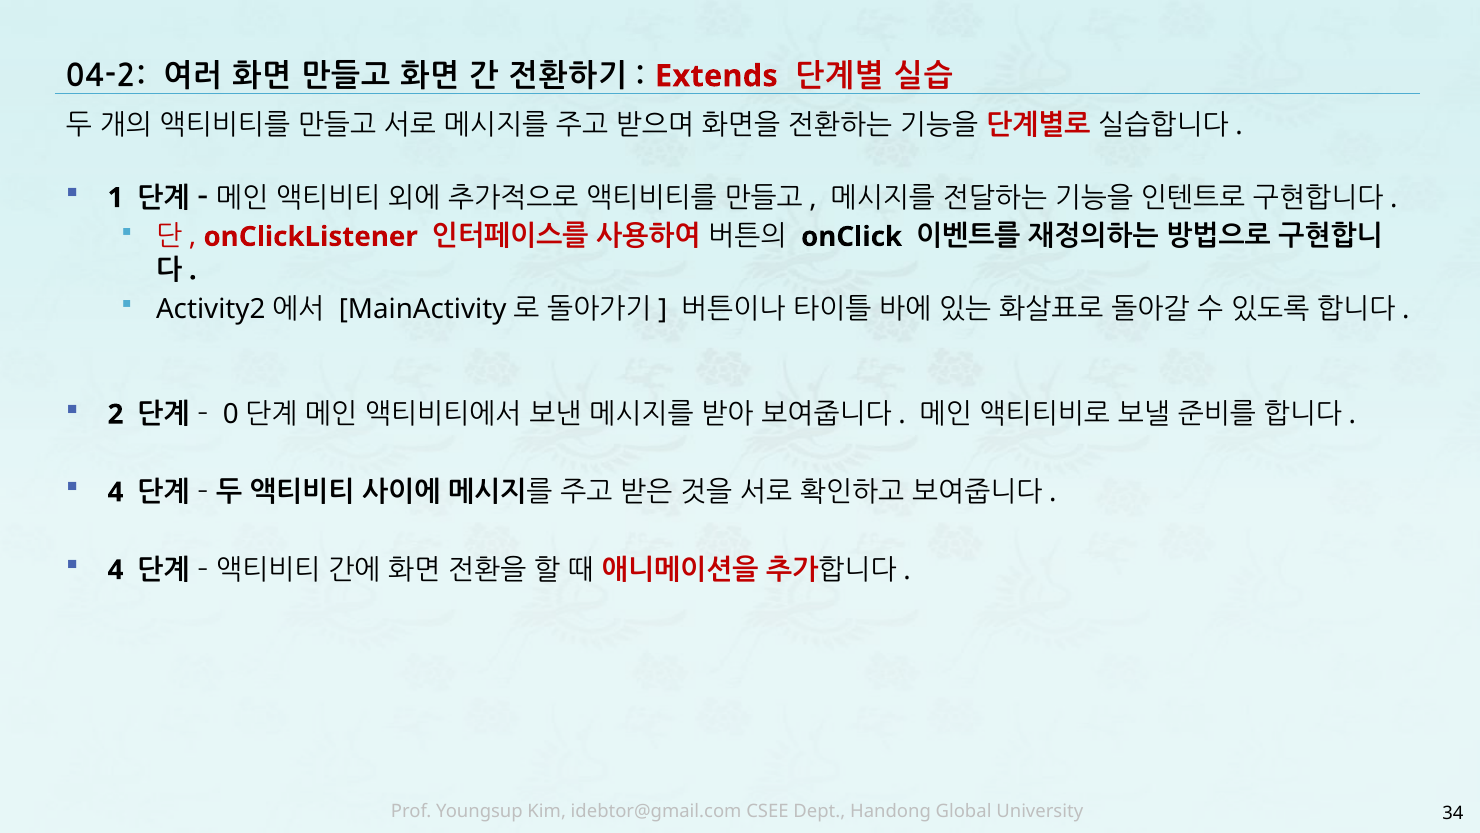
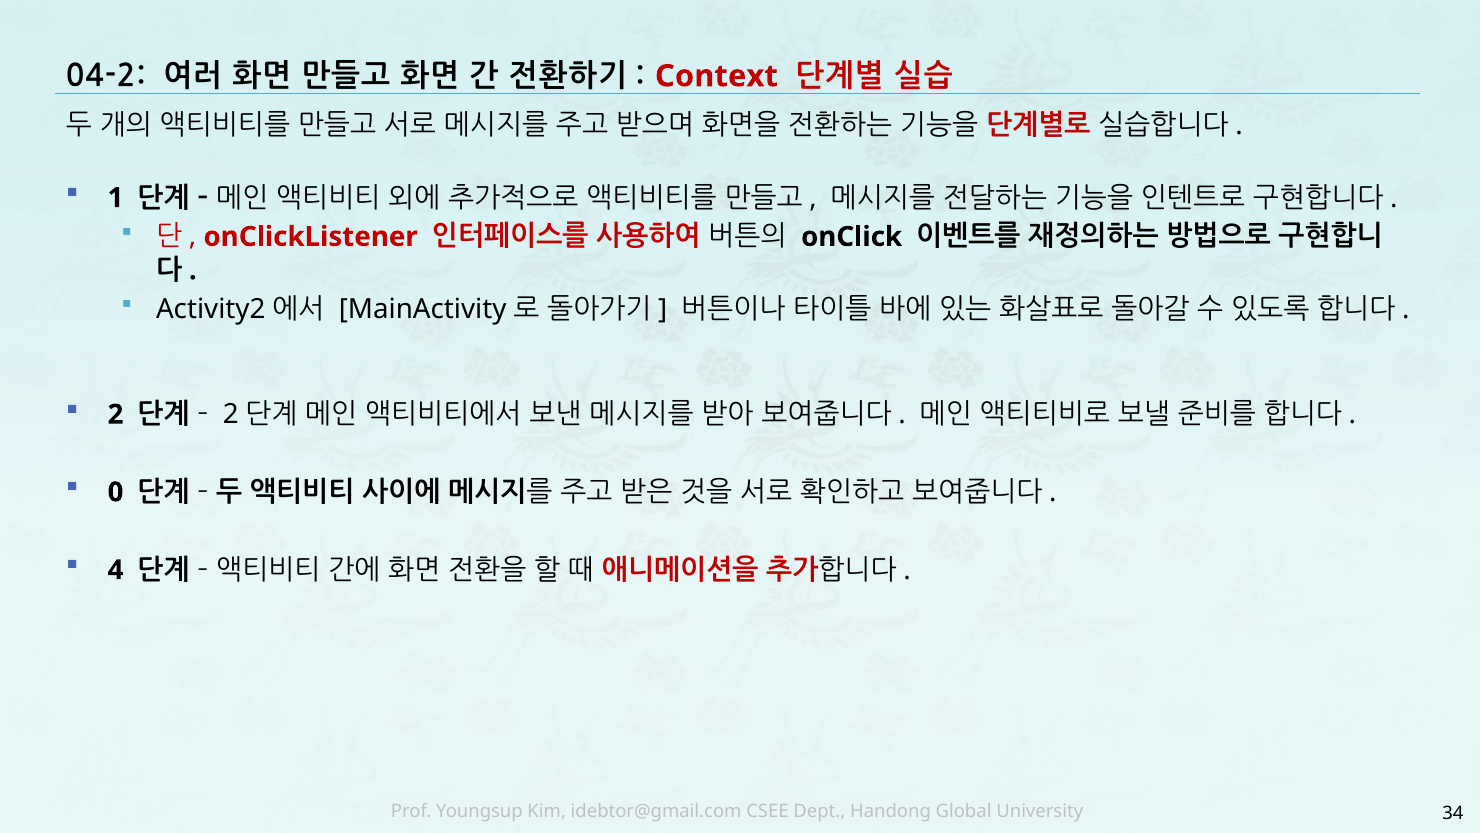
Extends: Extends -> Context
0 at (231, 414): 0 -> 2
4 at (116, 492): 4 -> 0
